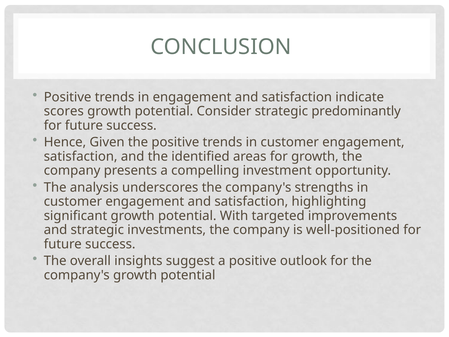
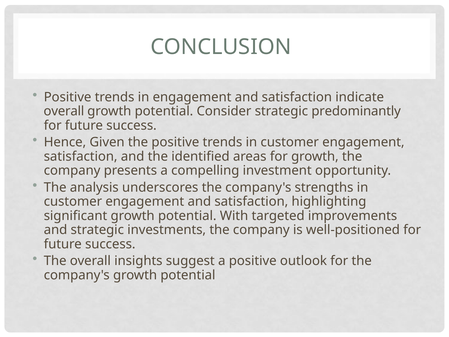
scores at (64, 111): scores -> overall
